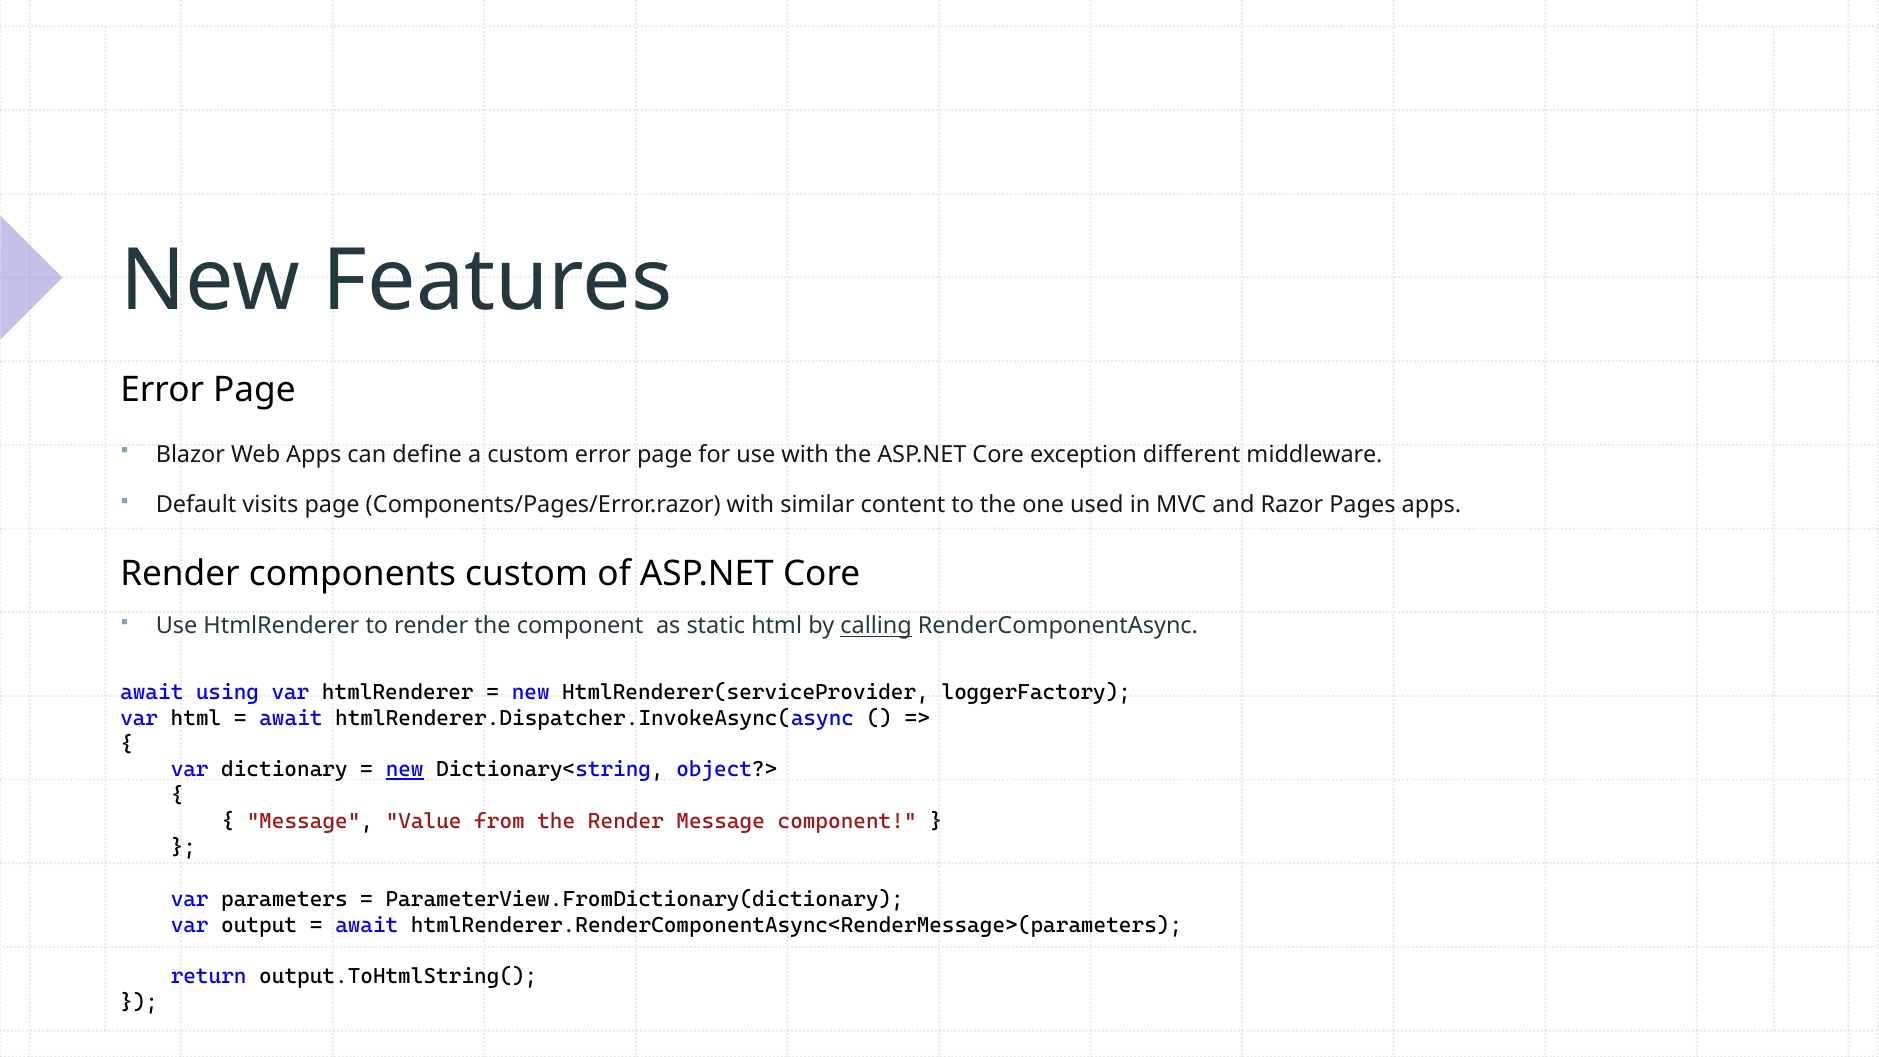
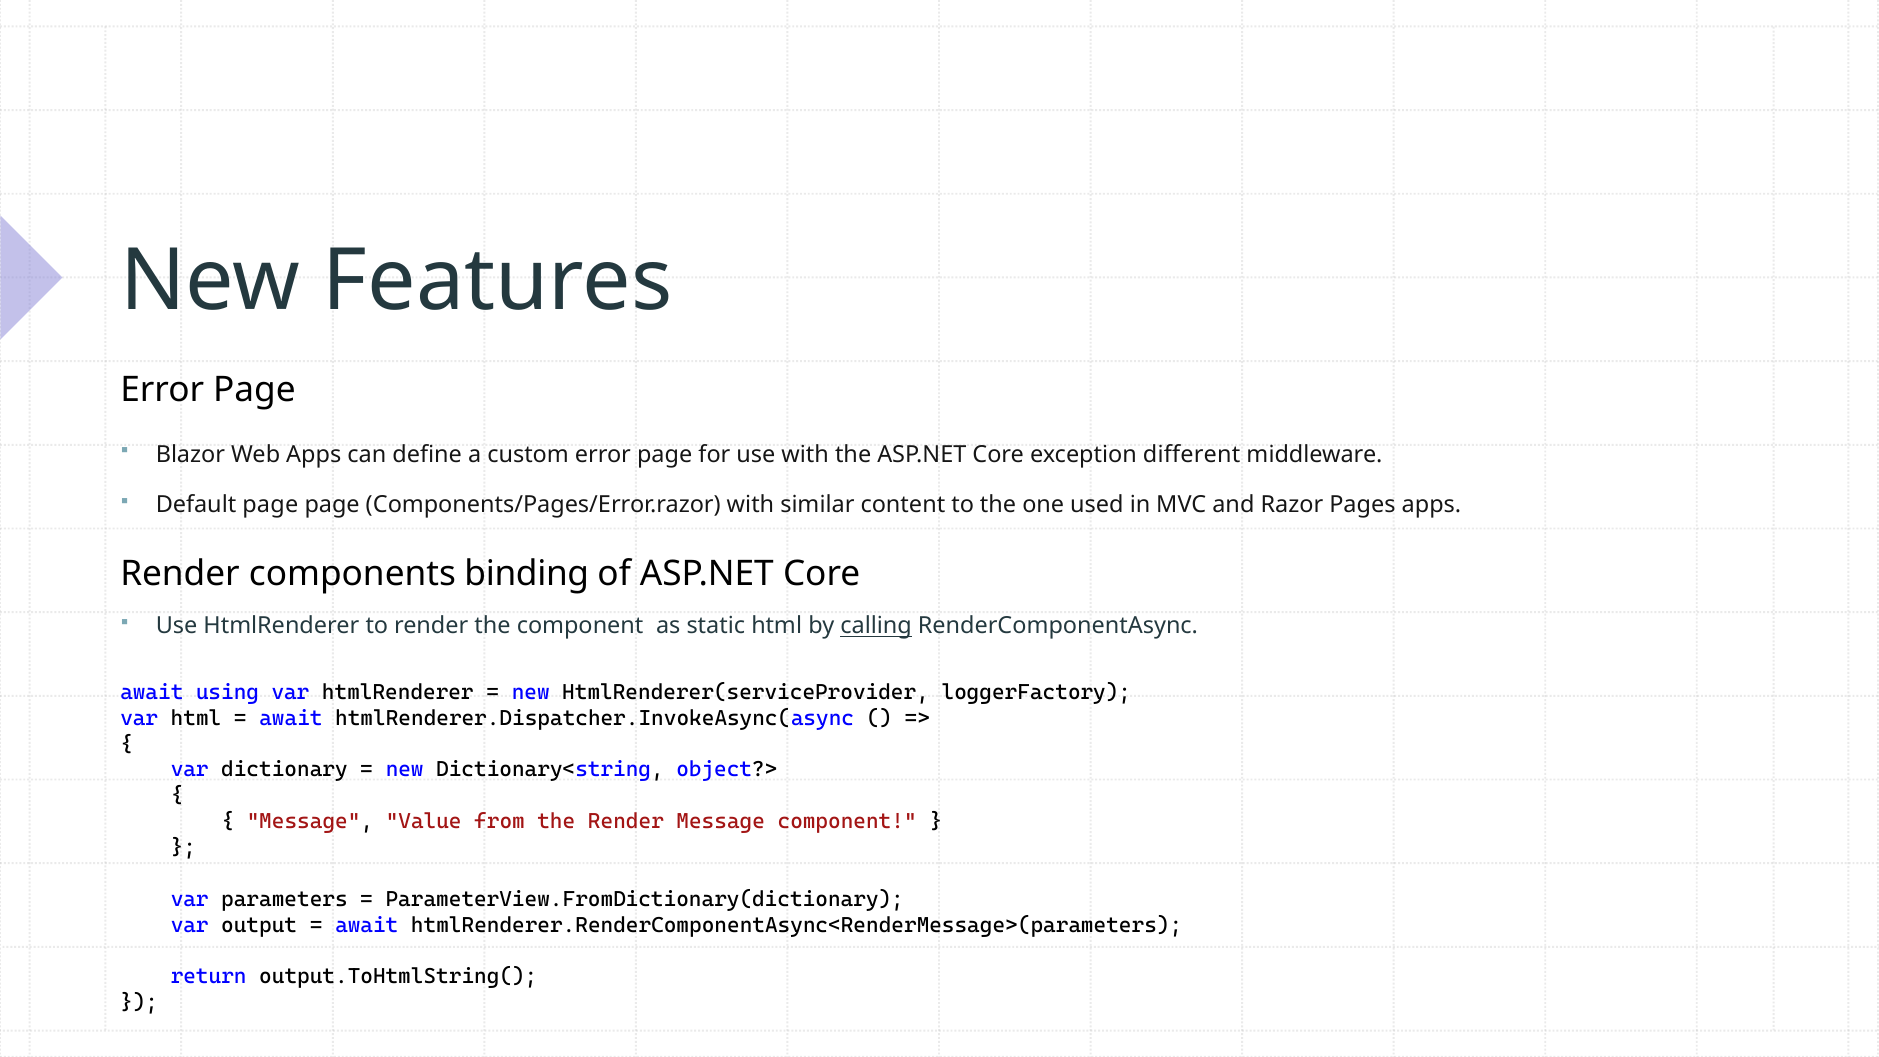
Default visits: visits -> page
components custom: custom -> binding
new at (405, 770) underline: present -> none
